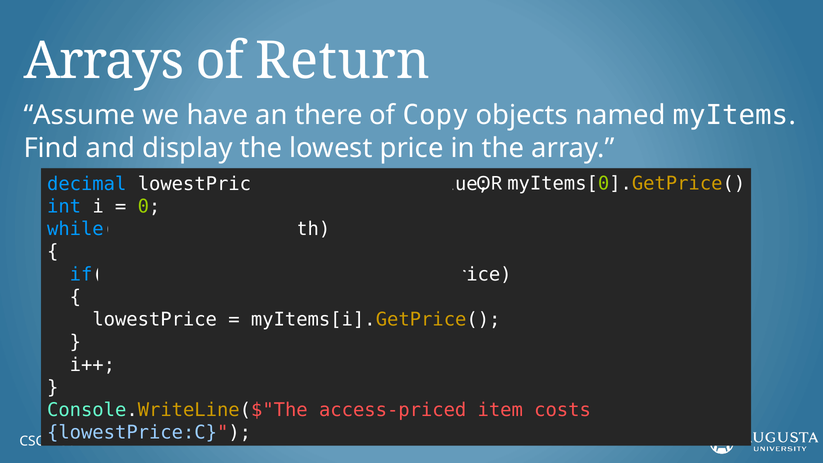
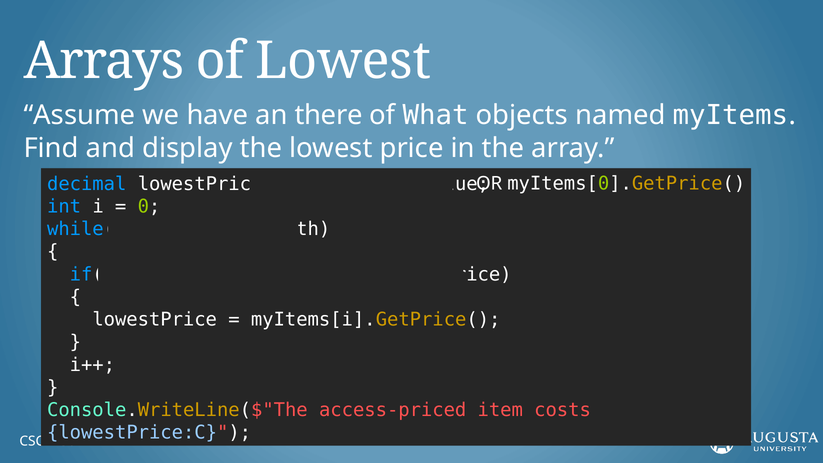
of Return: Return -> Lowest
Copy: Copy -> What
